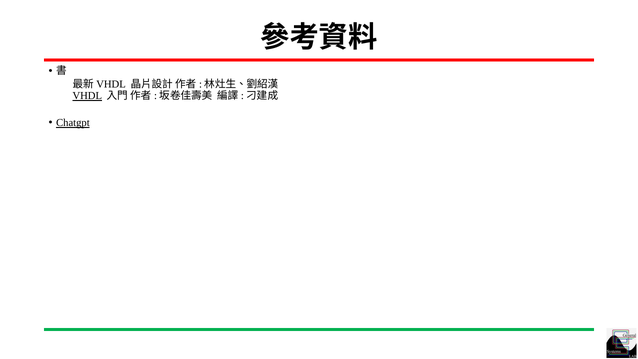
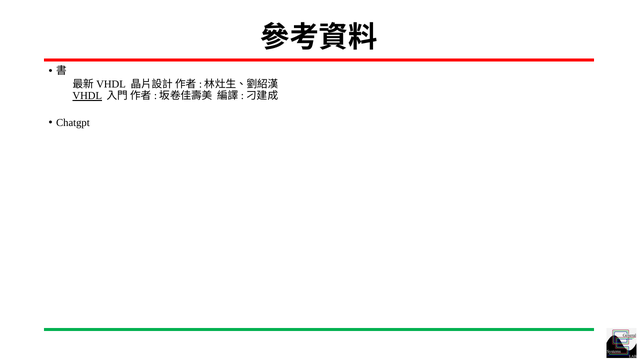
Chatgpt underline: present -> none
